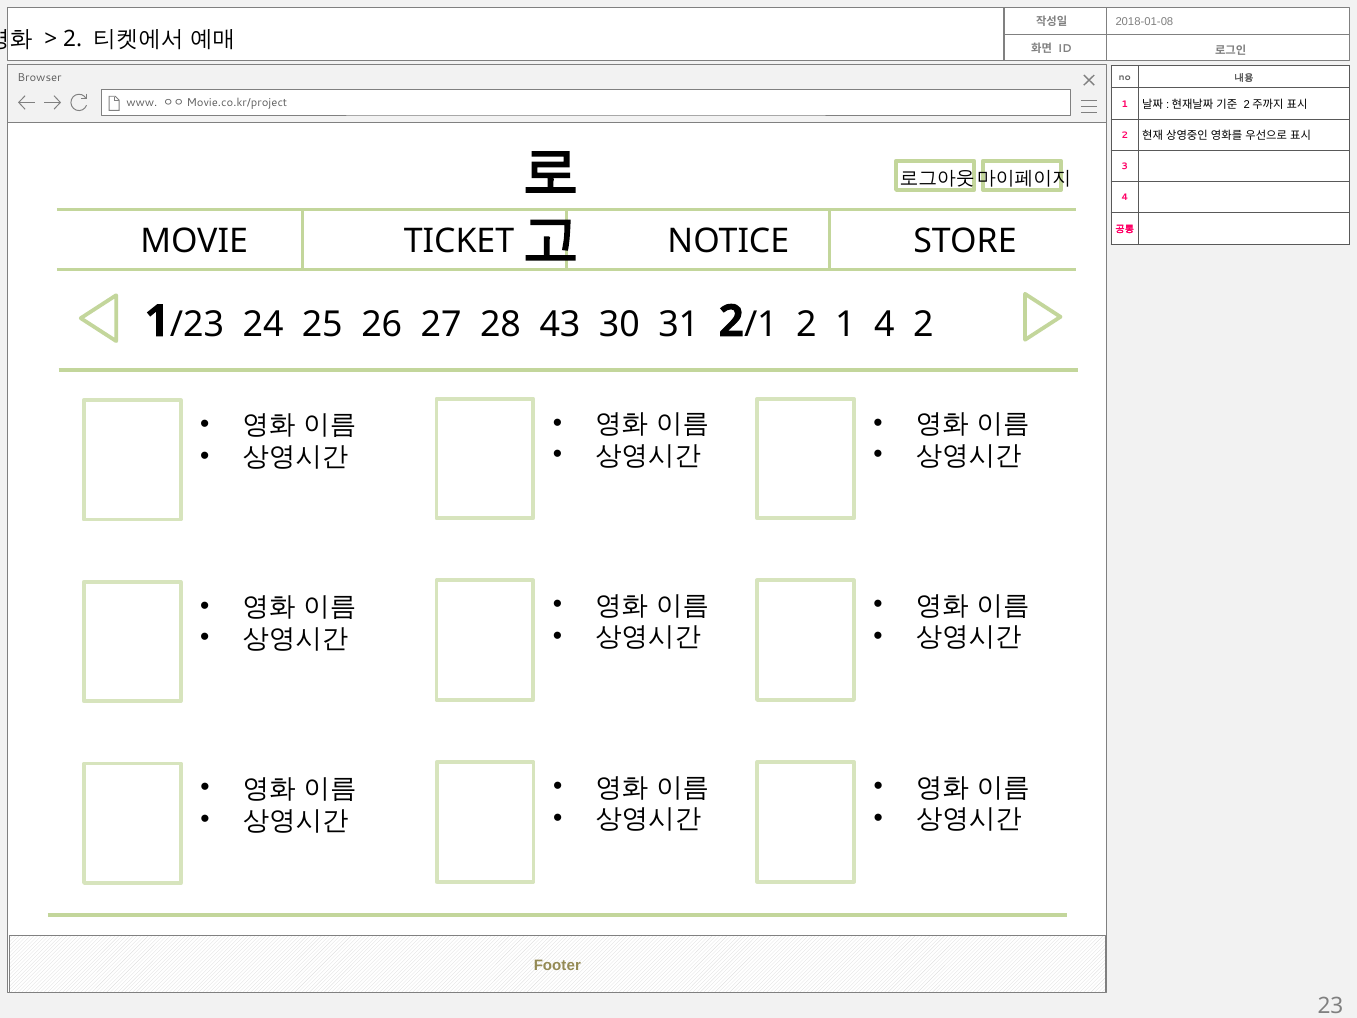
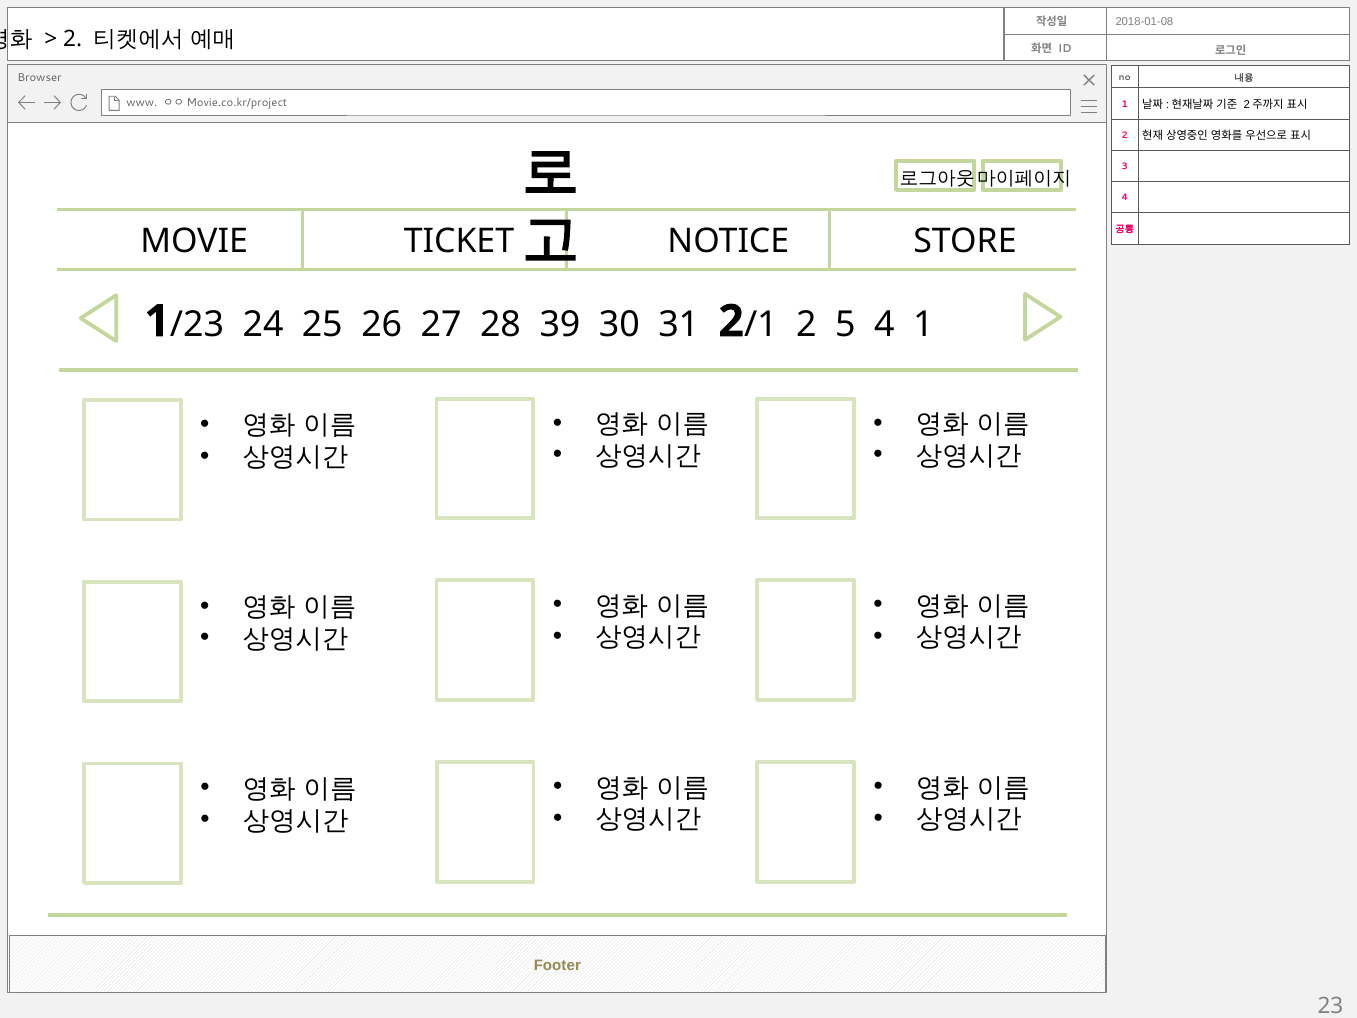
43: 43 -> 39
2 1: 1 -> 5
4 2: 2 -> 1
